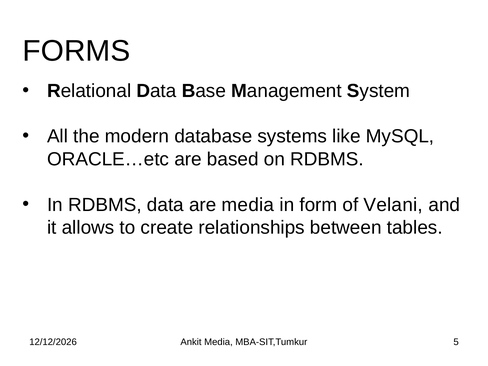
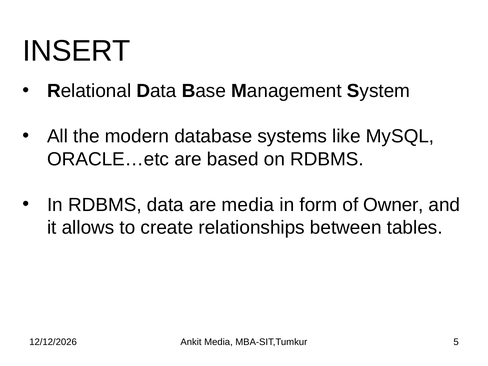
FORMS: FORMS -> INSERT
Velani: Velani -> Owner
